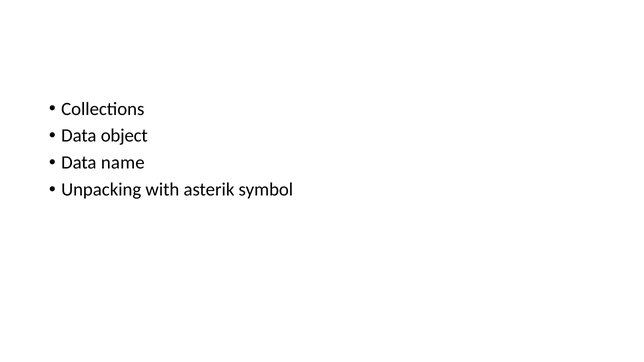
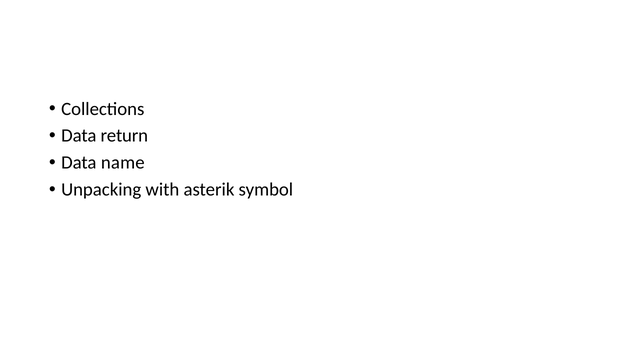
object: object -> return
